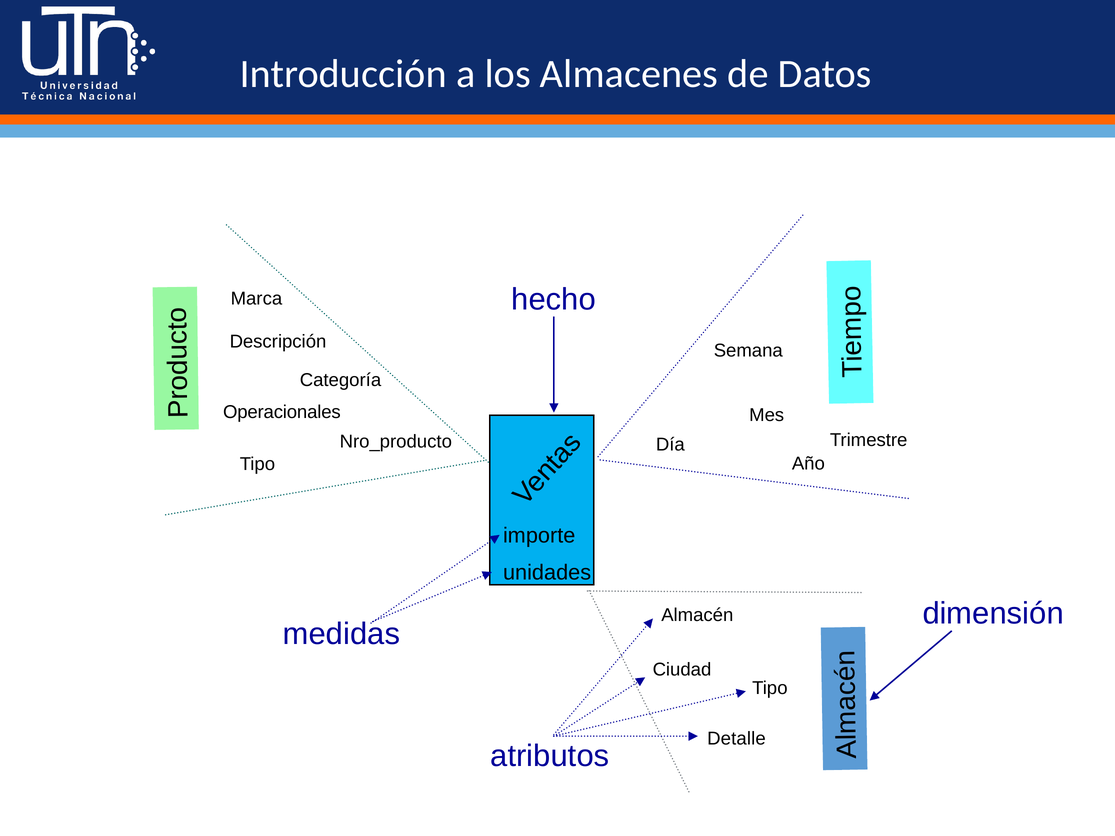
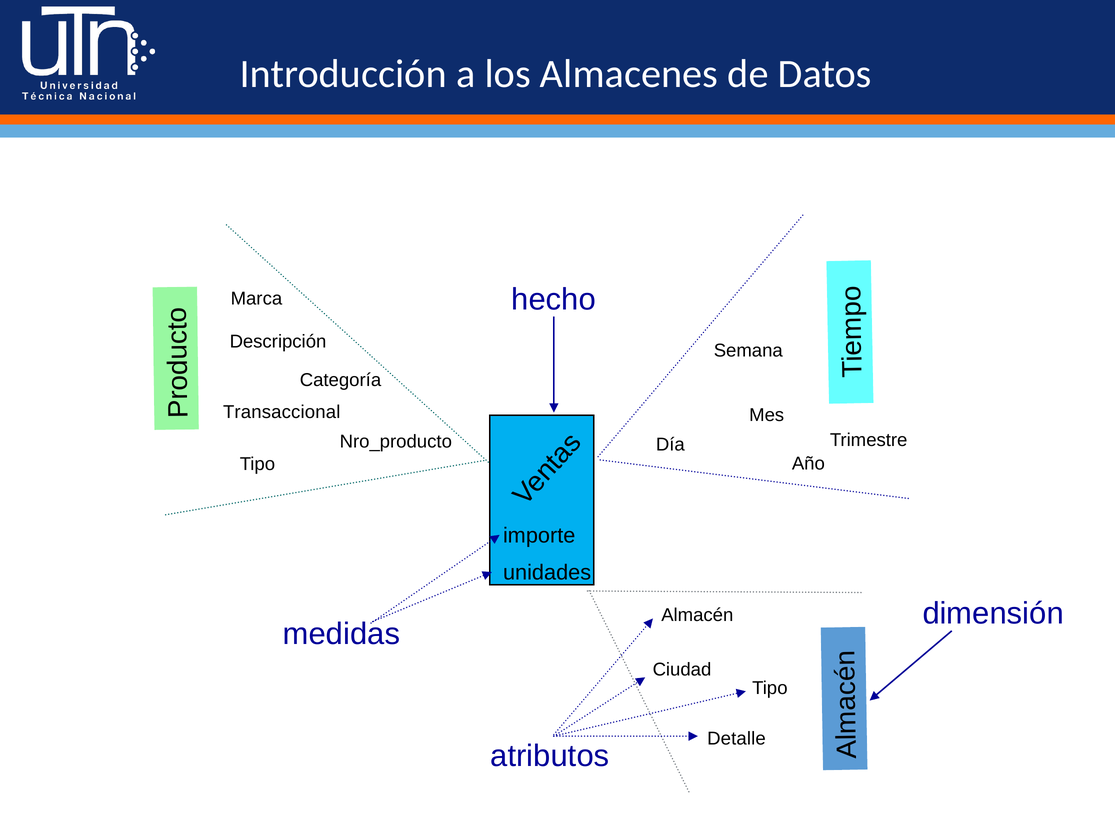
Operacionales: Operacionales -> Transaccional
